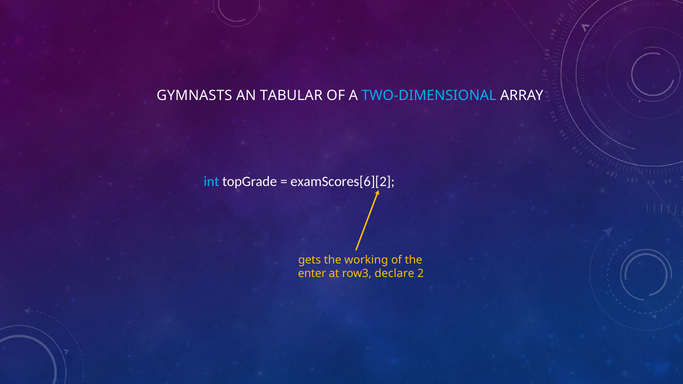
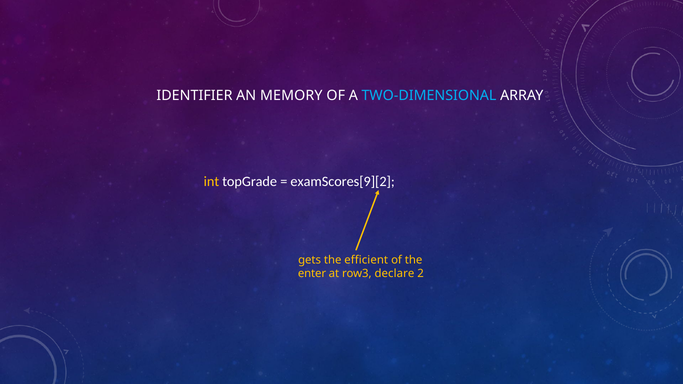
GYMNASTS: GYMNASTS -> IDENTIFIER
TABULAR: TABULAR -> MEMORY
int colour: light blue -> yellow
examScores[6][2: examScores[6][2 -> examScores[9][2
working: working -> efficient
